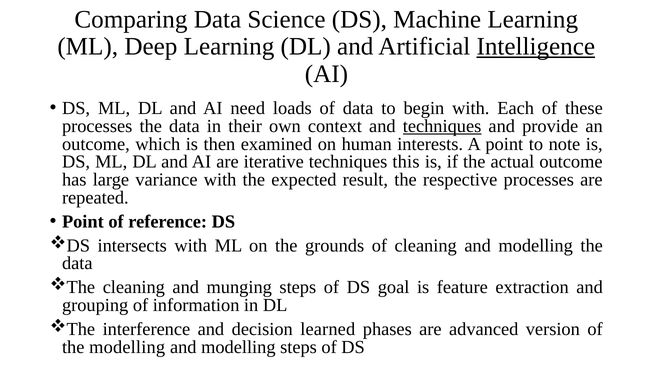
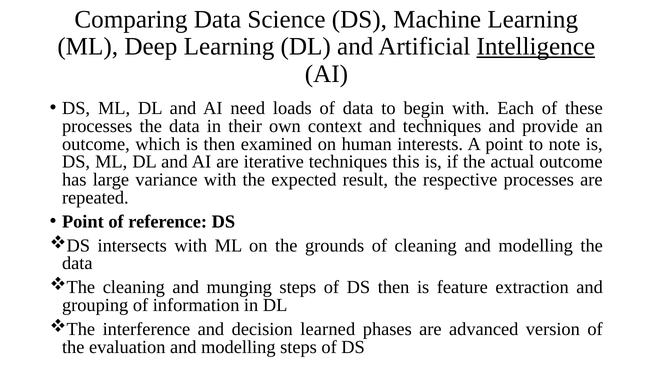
techniques at (442, 126) underline: present -> none
DS goal: goal -> then
the modelling: modelling -> evaluation
